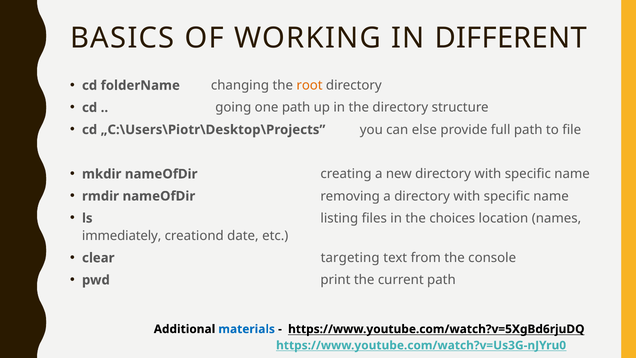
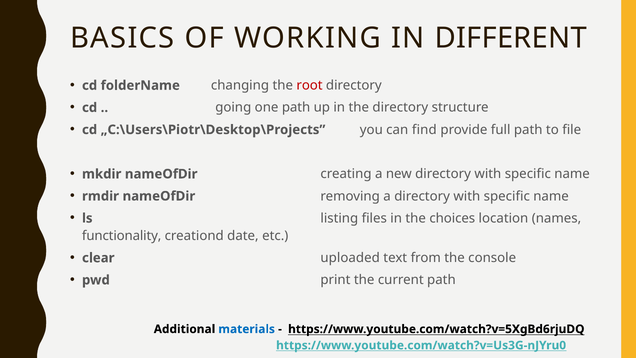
root colour: orange -> red
else: else -> find
immediately: immediately -> functionality
targeting: targeting -> uploaded
